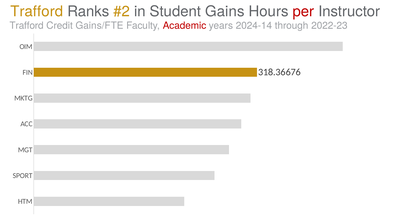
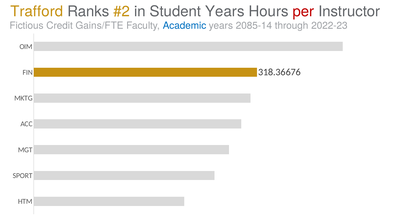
Student Gains: Gains -> Years
Trafford at (27, 26): Trafford -> Fictious
Academic colour: red -> blue
2024-14: 2024-14 -> 2085-14
